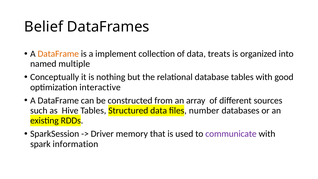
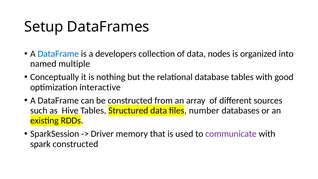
Belief: Belief -> Setup
DataFrame at (58, 54) colour: orange -> blue
implement: implement -> developers
treats: treats -> nodes
spark information: information -> constructed
